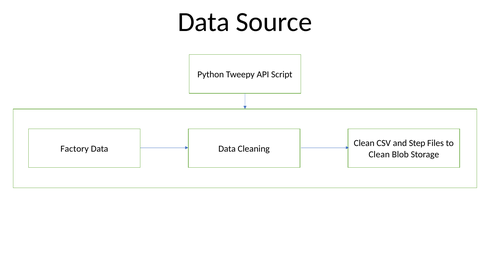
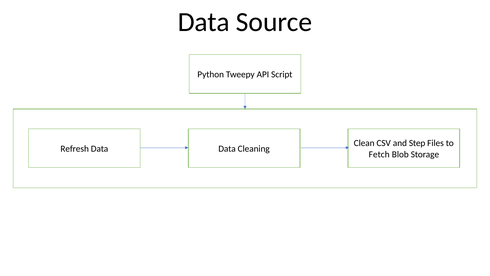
Factory: Factory -> Refresh
Clean at (379, 154): Clean -> Fetch
